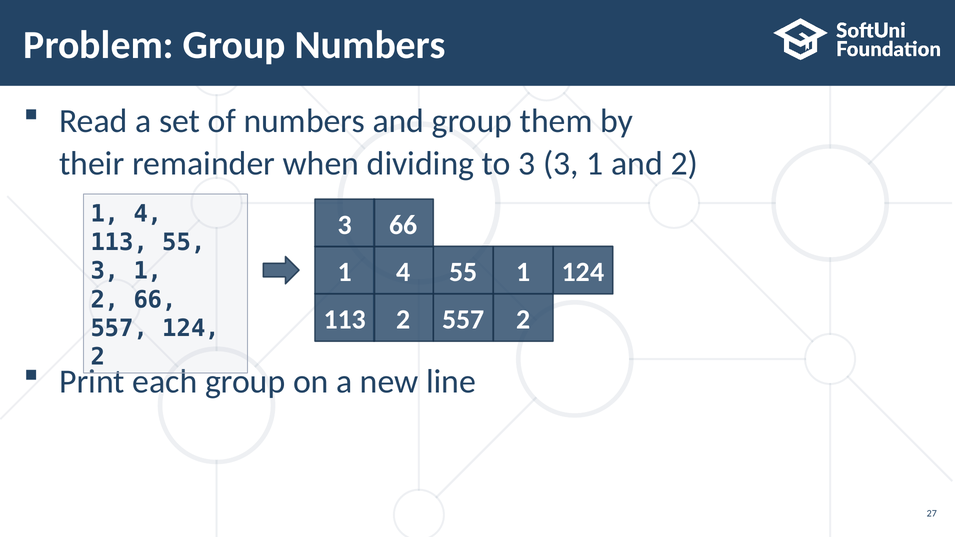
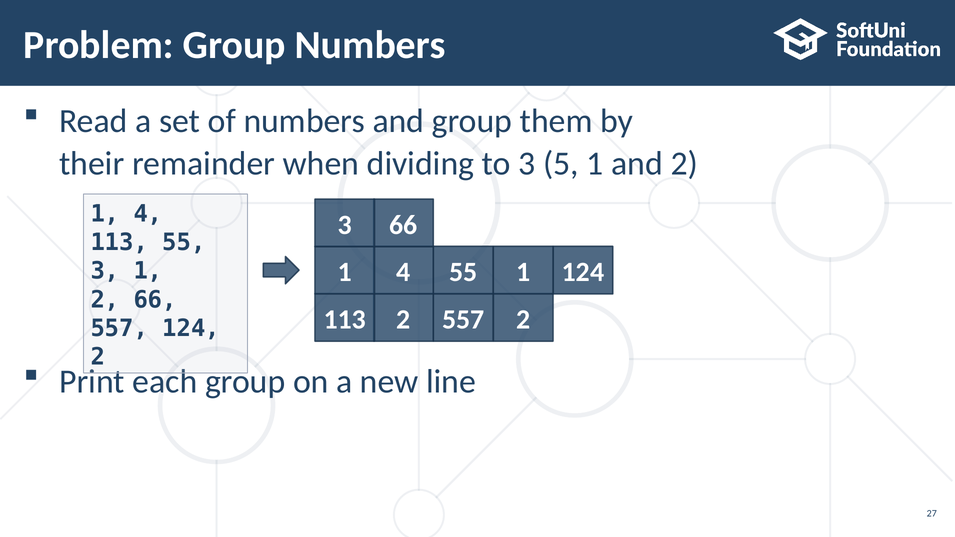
3 3: 3 -> 5
